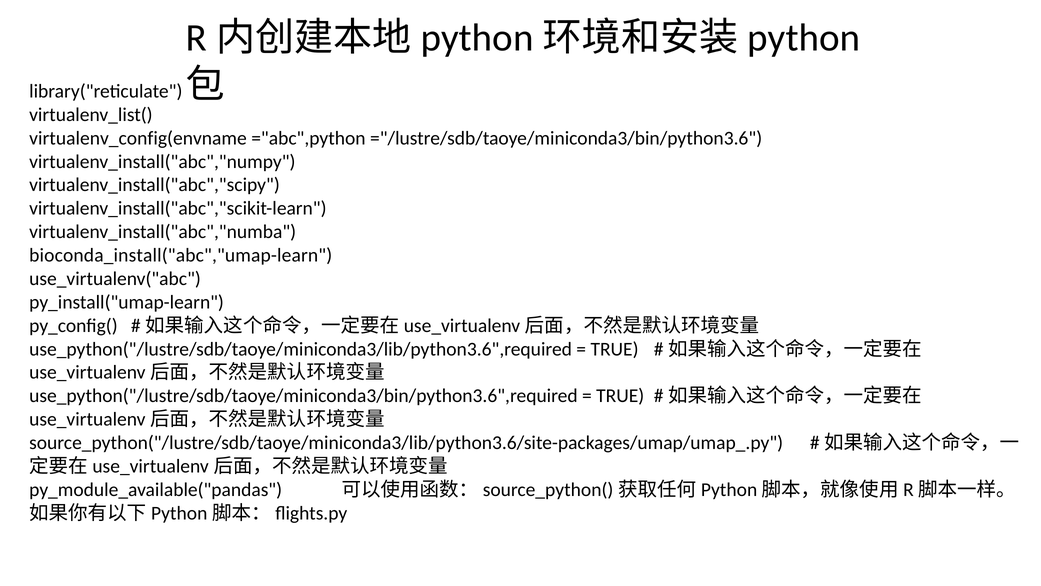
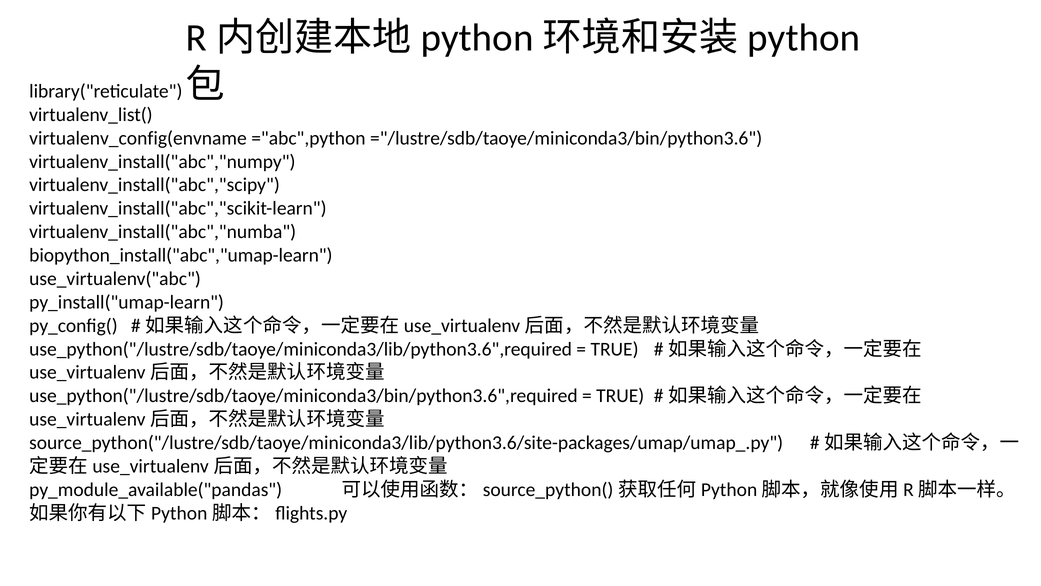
bioconda_install("abc","umap-learn: bioconda_install("abc","umap-learn -> biopython_install("abc","umap-learn
